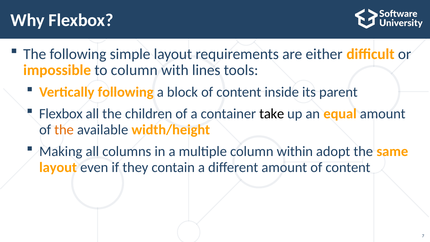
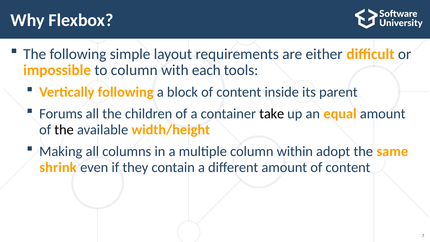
lines: lines -> each
Flexbox at (61, 114): Flexbox -> Forums
the at (64, 130) colour: orange -> black
layout at (58, 167): layout -> shrink
